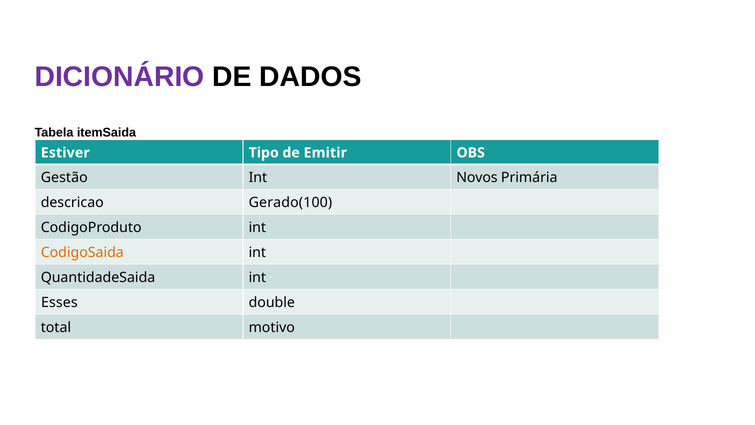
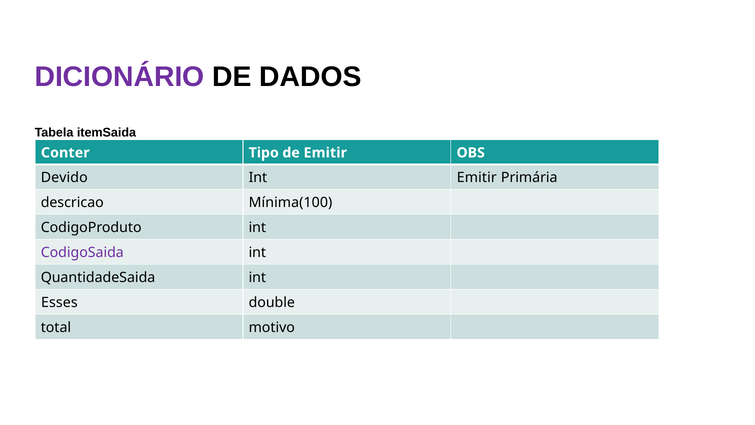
Estiver: Estiver -> Conter
Gestão: Gestão -> Devido
Int Novos: Novos -> Emitir
Gerado(100: Gerado(100 -> Mínima(100
CodigoSaida colour: orange -> purple
